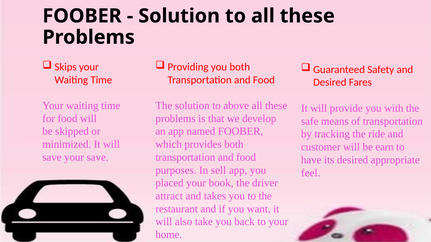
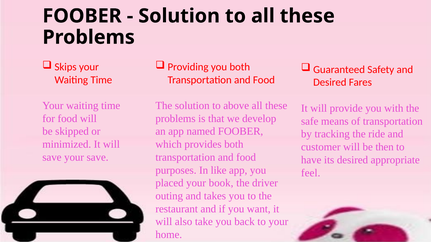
earn: earn -> then
sell: sell -> like
attract: attract -> outing
